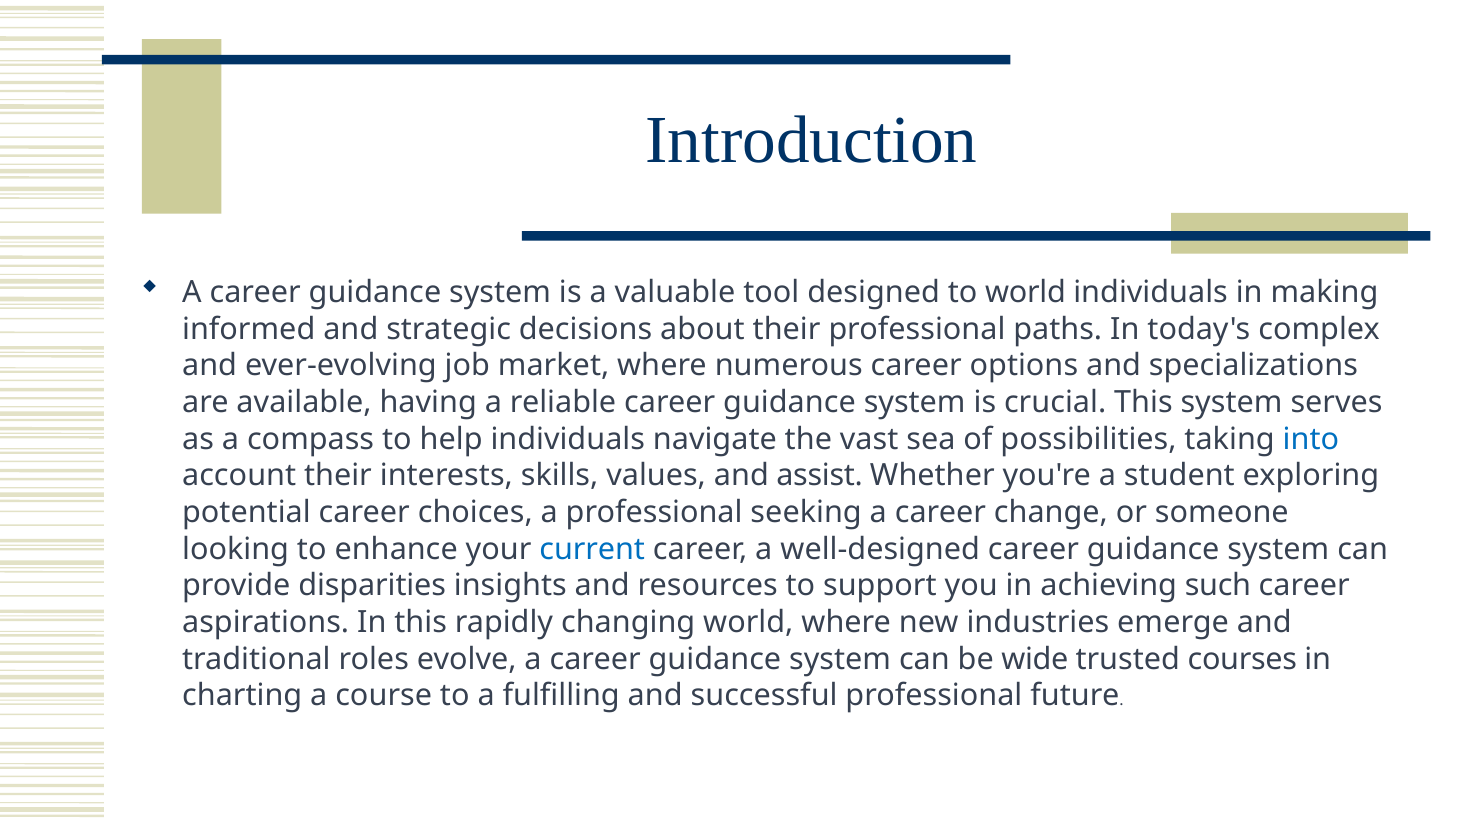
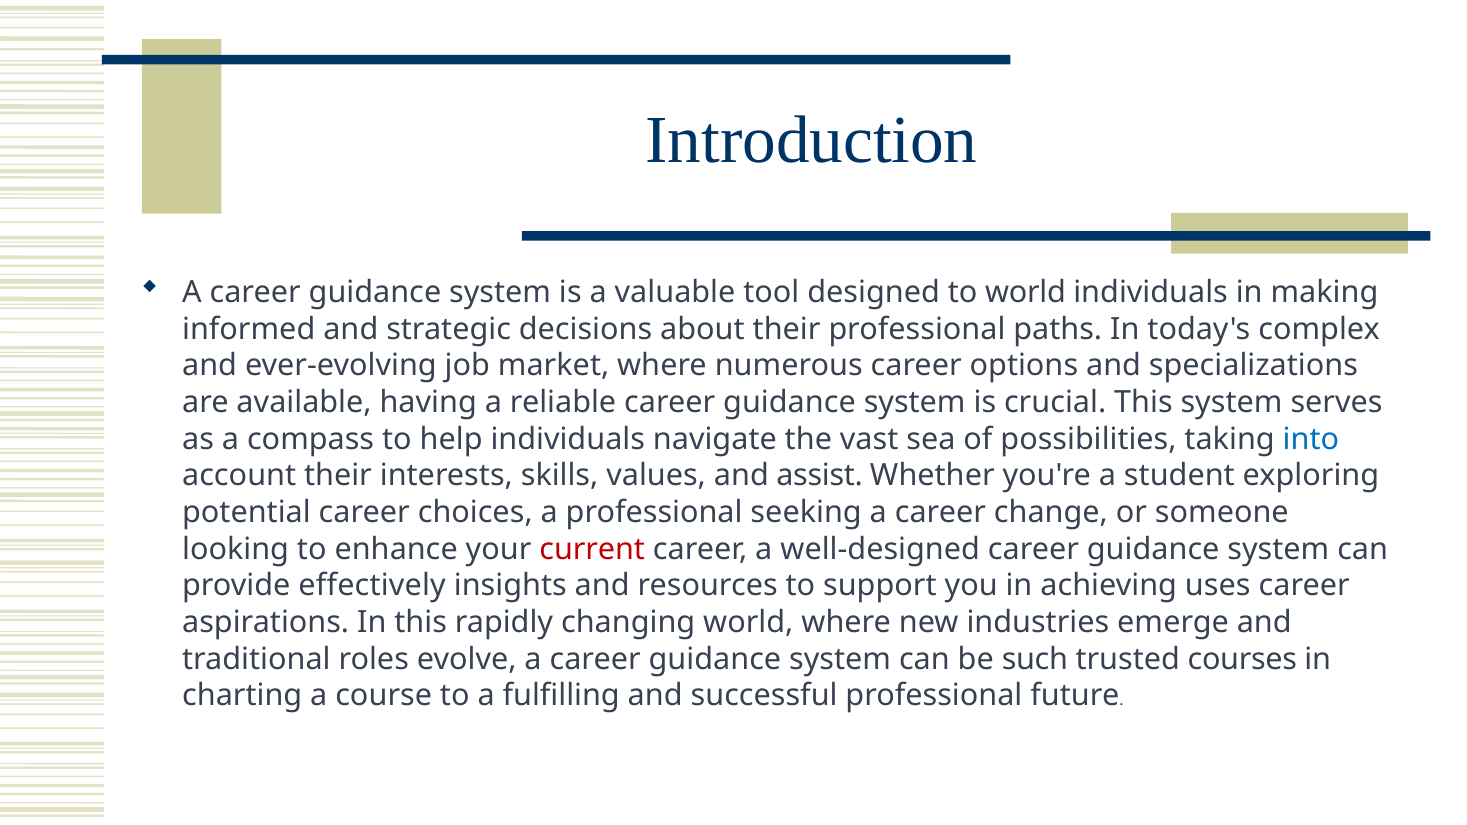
current colour: blue -> red
disparities: disparities -> effectively
such: such -> uses
wide: wide -> such
